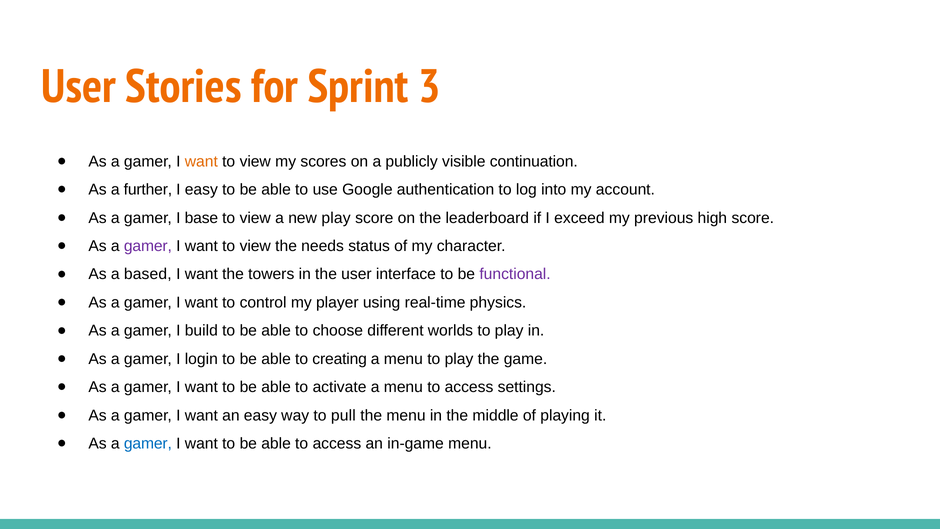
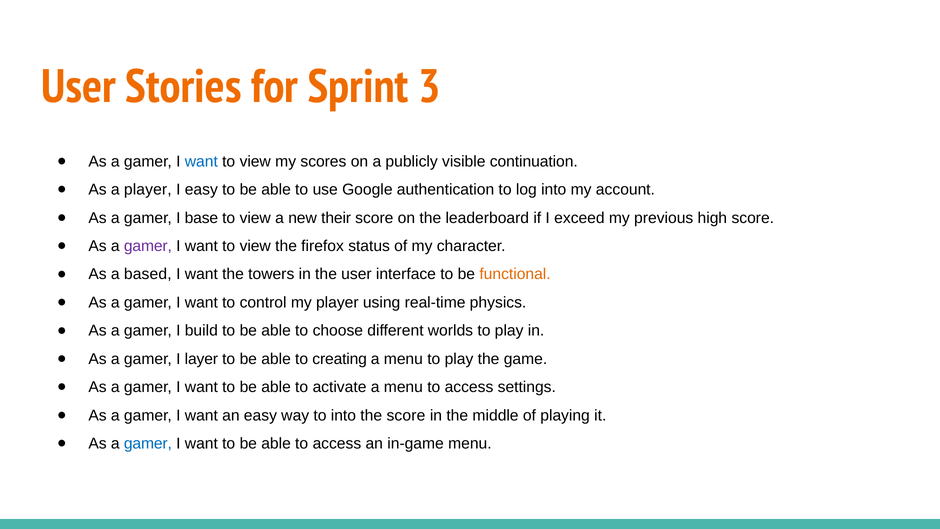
want at (201, 161) colour: orange -> blue
a further: further -> player
new play: play -> their
needs: needs -> firefox
functional colour: purple -> orange
login: login -> layer
to pull: pull -> into
the menu: menu -> score
